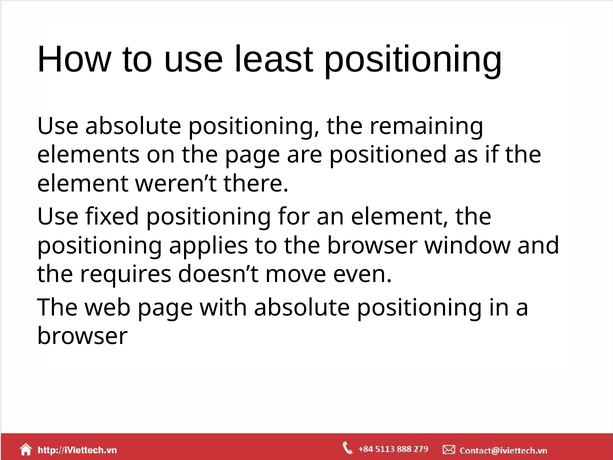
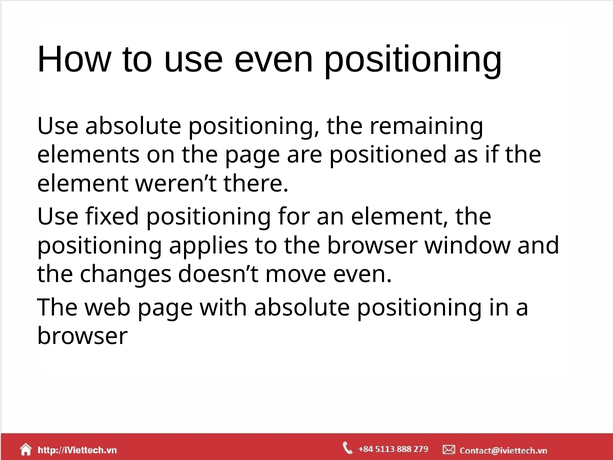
use least: least -> even
requires: requires -> changes
